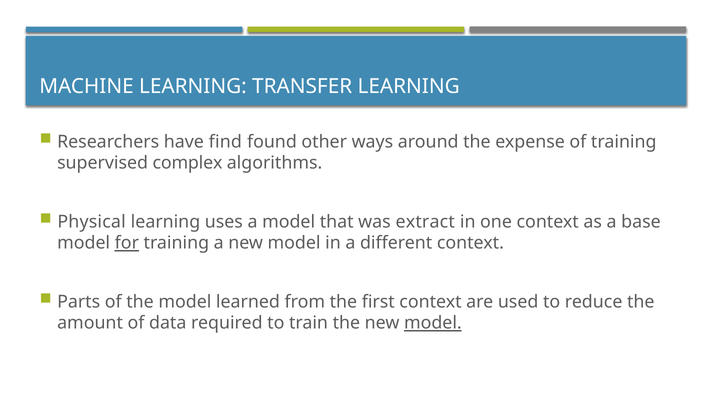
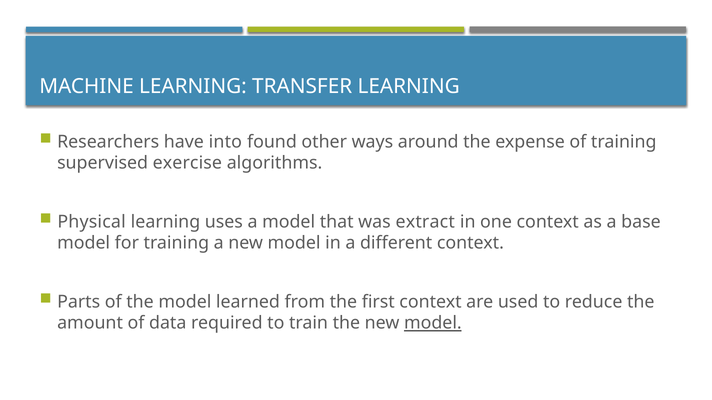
find: find -> into
complex: complex -> exercise
for underline: present -> none
